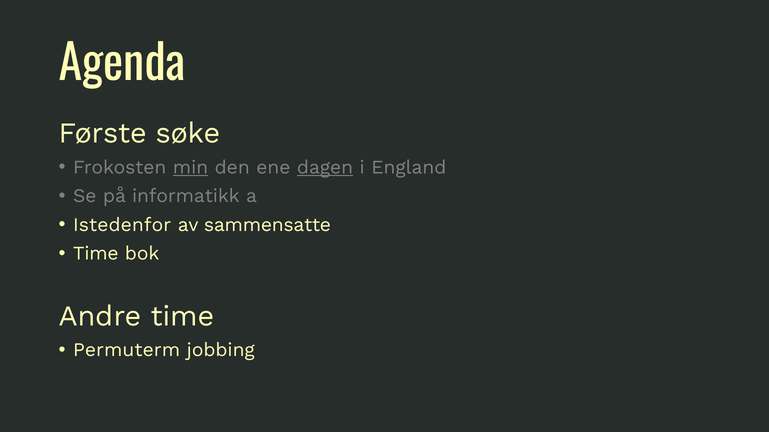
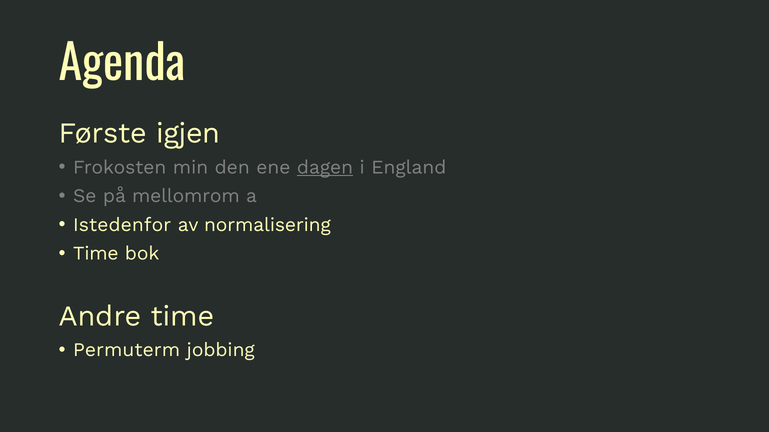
søke: søke -> igjen
min underline: present -> none
informatikk: informatikk -> mellomrom
sammensatte: sammensatte -> normalisering
